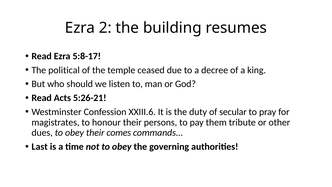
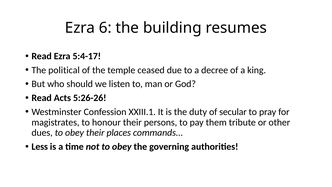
2: 2 -> 6
5:8-17: 5:8-17 -> 5:4-17
5:26-21: 5:26-21 -> 5:26-26
XXIII.6: XXIII.6 -> XXIII.1
comes: comes -> places
Last: Last -> Less
